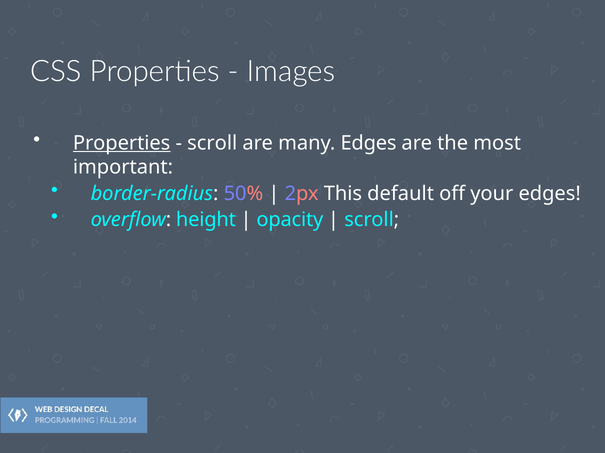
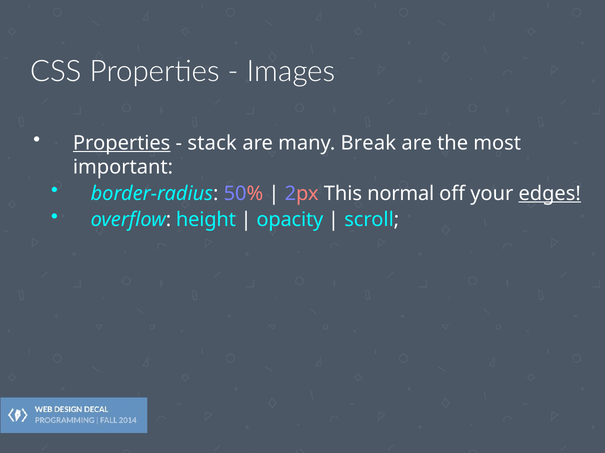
scroll at (212, 143): scroll -> stack
many Edges: Edges -> Break
default: default -> normal
edges at (550, 194) underline: none -> present
